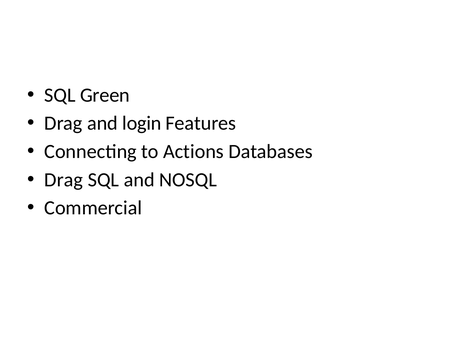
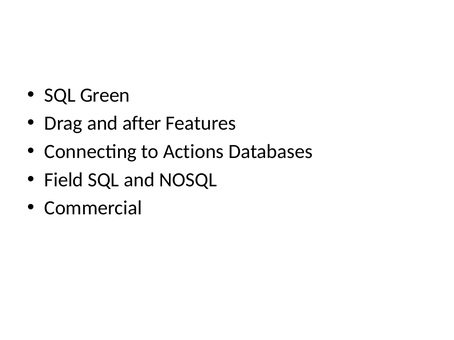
login: login -> after
Drag at (64, 180): Drag -> Field
